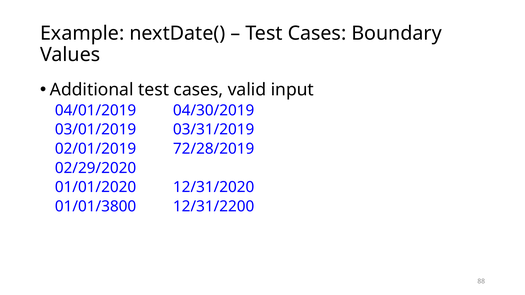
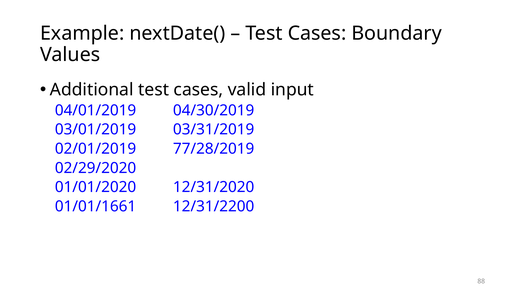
72/28/2019: 72/28/2019 -> 77/28/2019
01/01/3800: 01/01/3800 -> 01/01/1661
